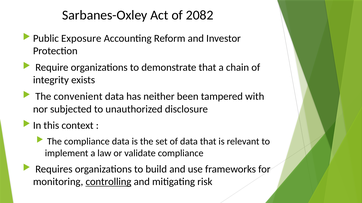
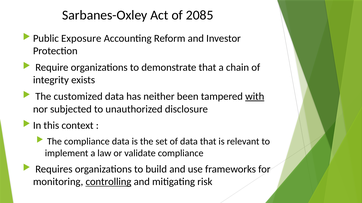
2082: 2082 -> 2085
convenient: convenient -> customized
with underline: none -> present
